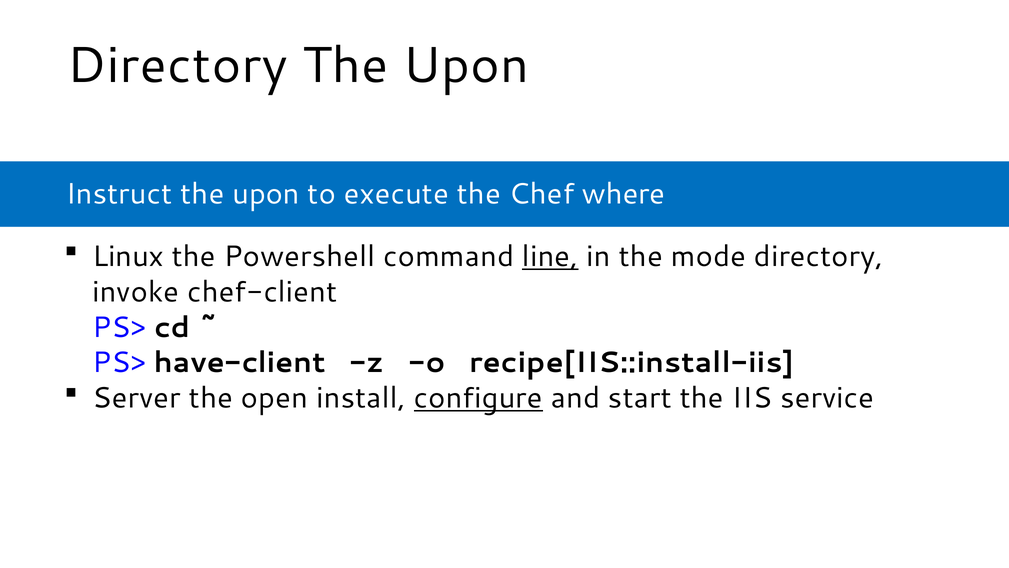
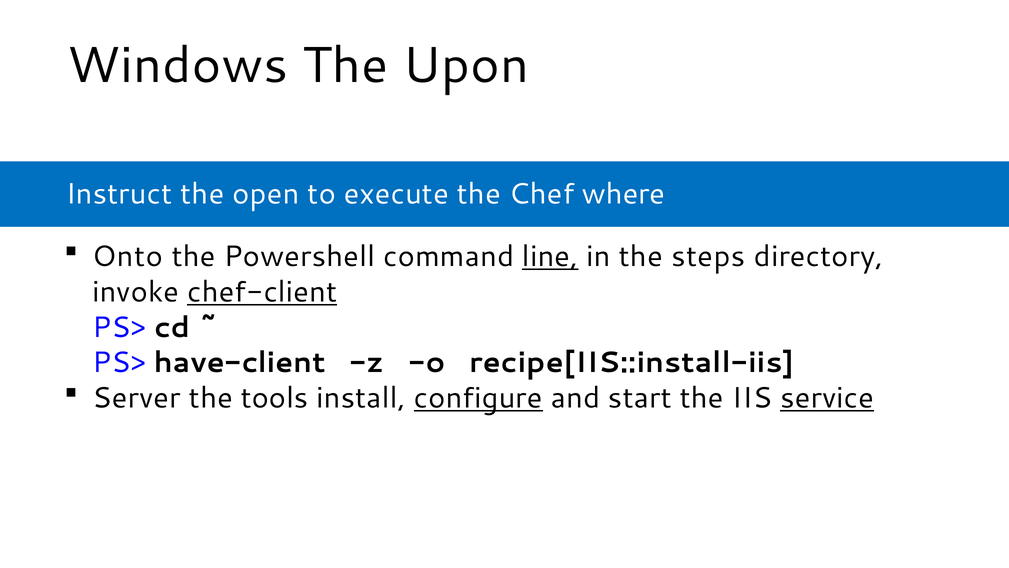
Directory at (177, 65): Directory -> Windows
Instruct the upon: upon -> open
Linux: Linux -> Onto
mode: mode -> steps
chef-client underline: none -> present
open: open -> tools
service underline: none -> present
